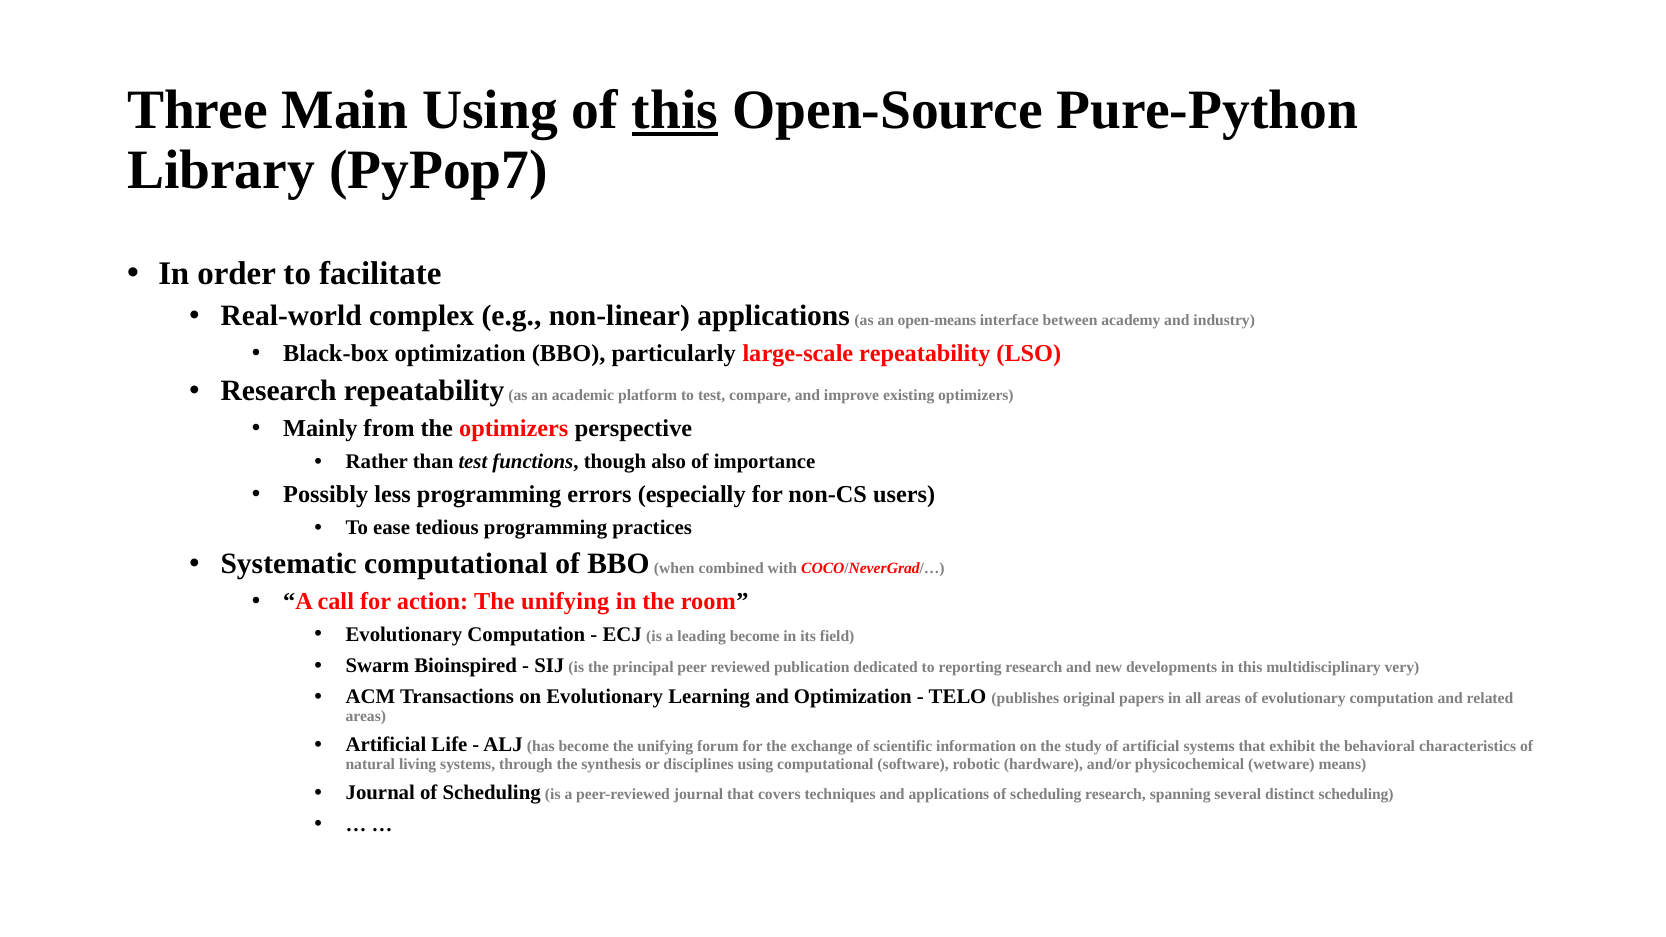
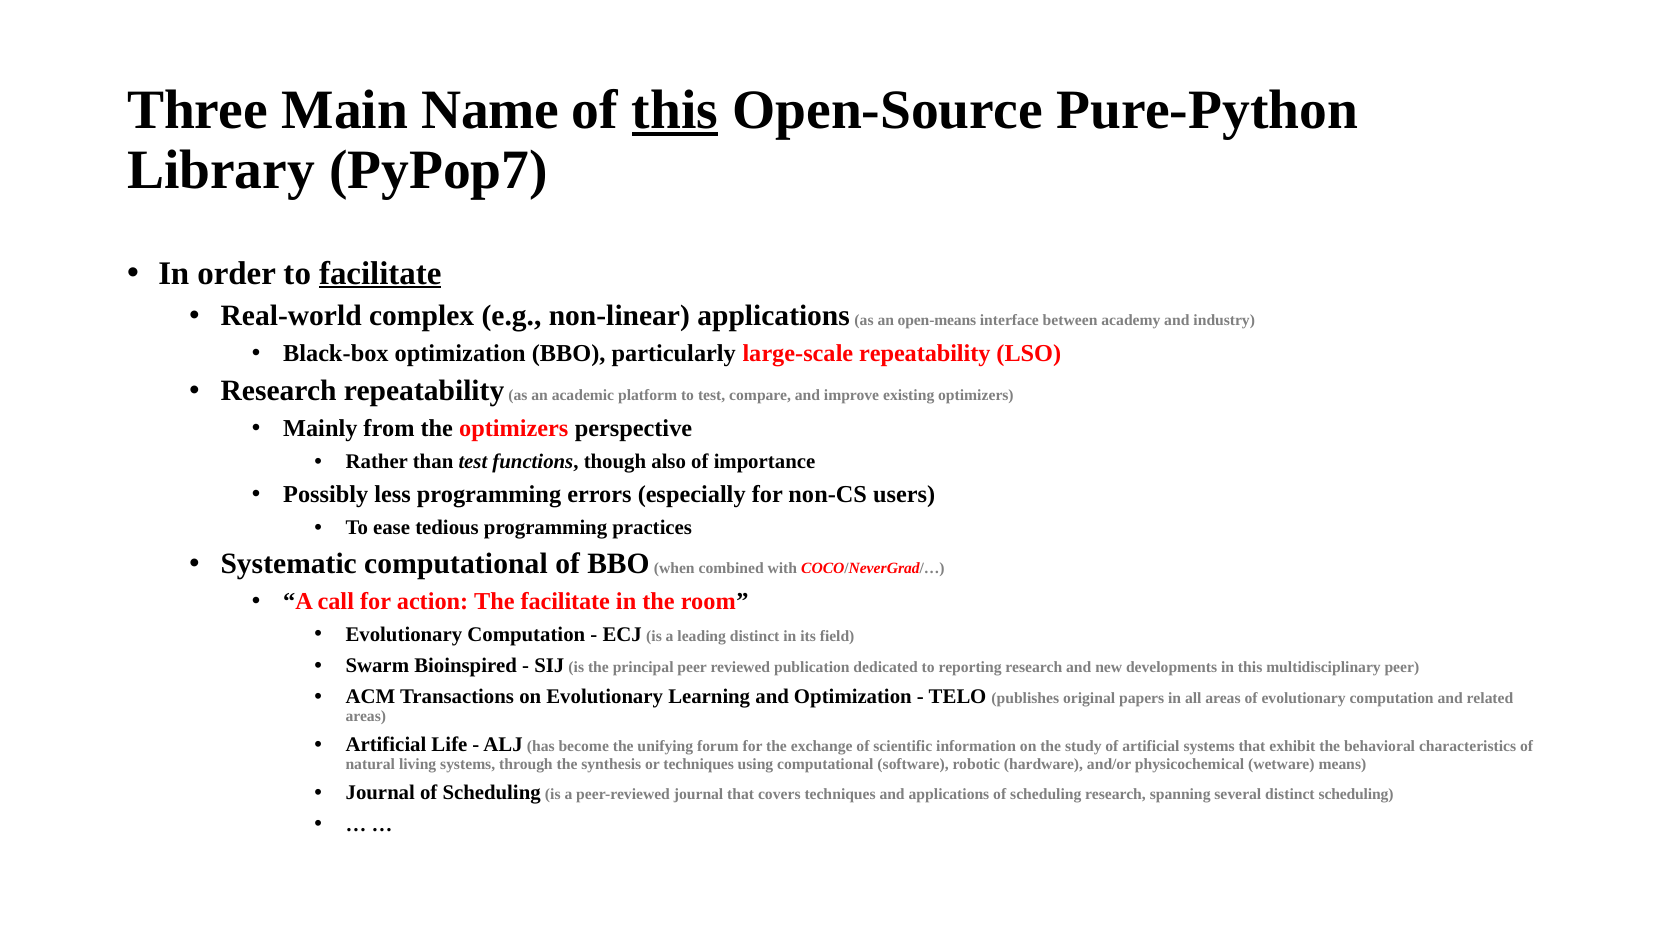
Main Using: Using -> Name
facilitate at (380, 273) underline: none -> present
action The unifying: unifying -> facilitate
leading become: become -> distinct
multidisciplinary very: very -> peer
or disciplines: disciplines -> techniques
